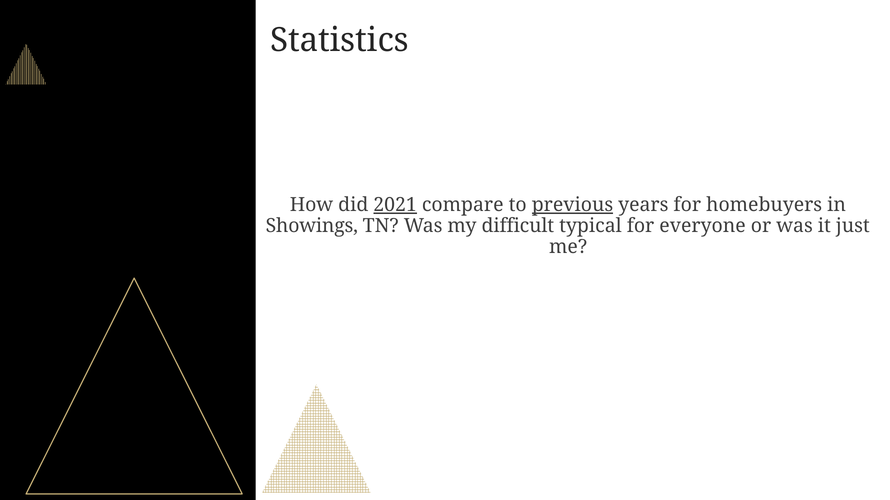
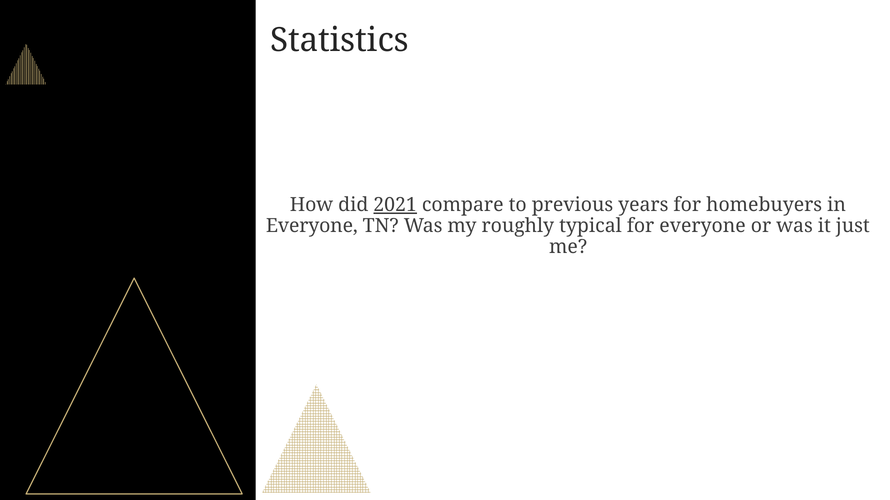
previous underline: present -> none
Showings at (312, 226): Showings -> Everyone
difficult: difficult -> roughly
